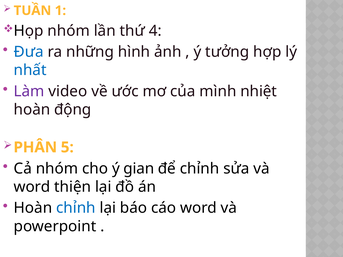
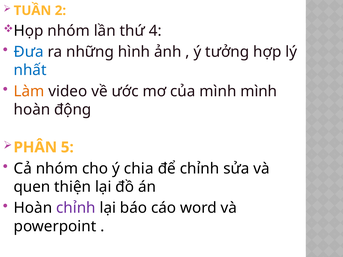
1: 1 -> 2
Làm colour: purple -> orange
mình nhiệt: nhiệt -> mình
gian: gian -> chia
word at (32, 187): word -> quen
chỉnh at (76, 208) colour: blue -> purple
